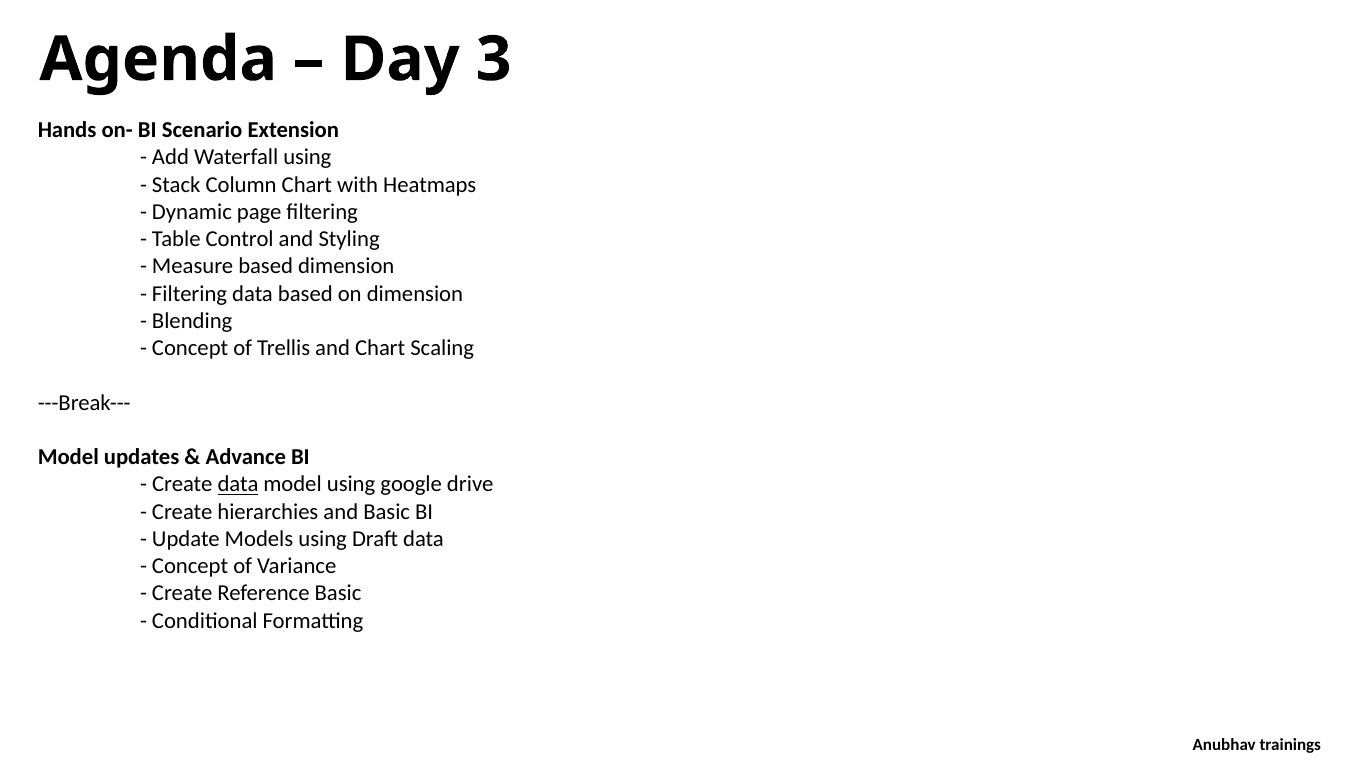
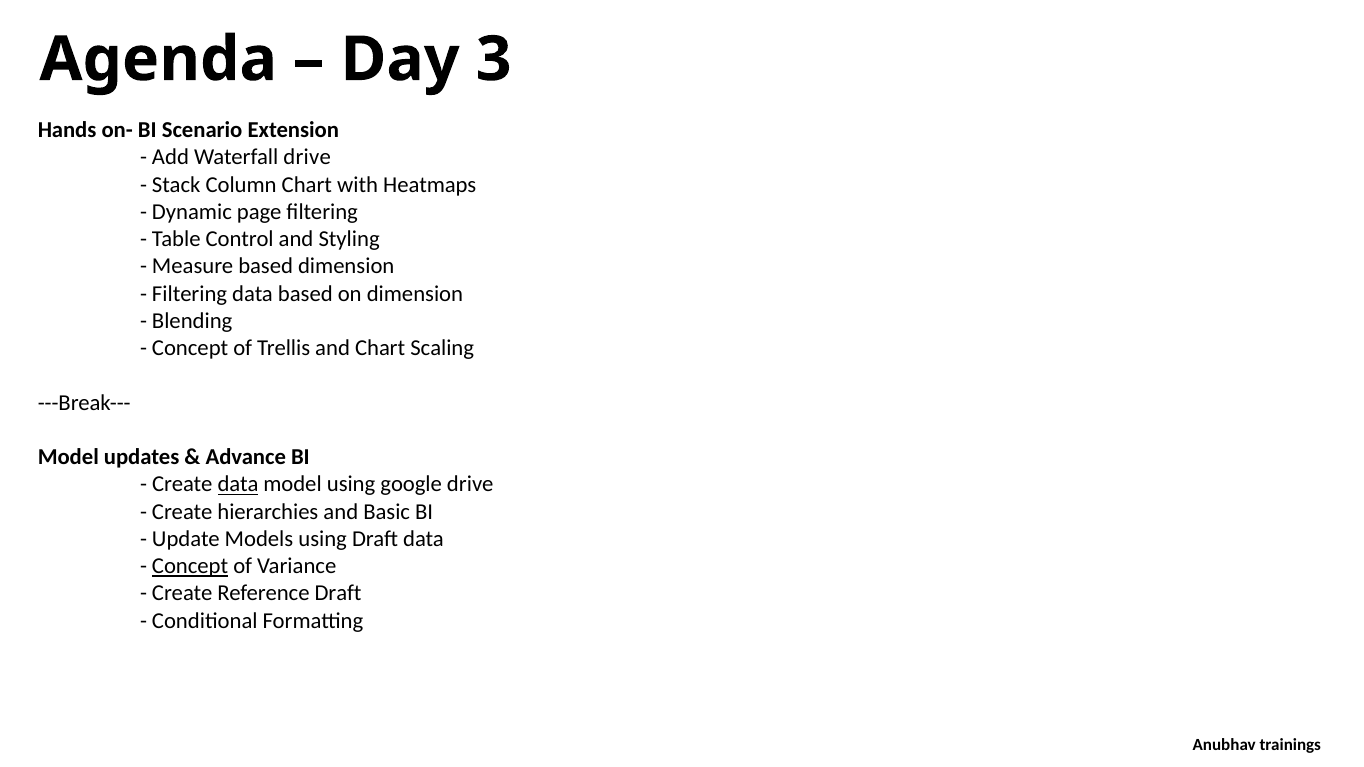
Waterfall using: using -> drive
Concept at (190, 566) underline: none -> present
Reference Basic: Basic -> Draft
